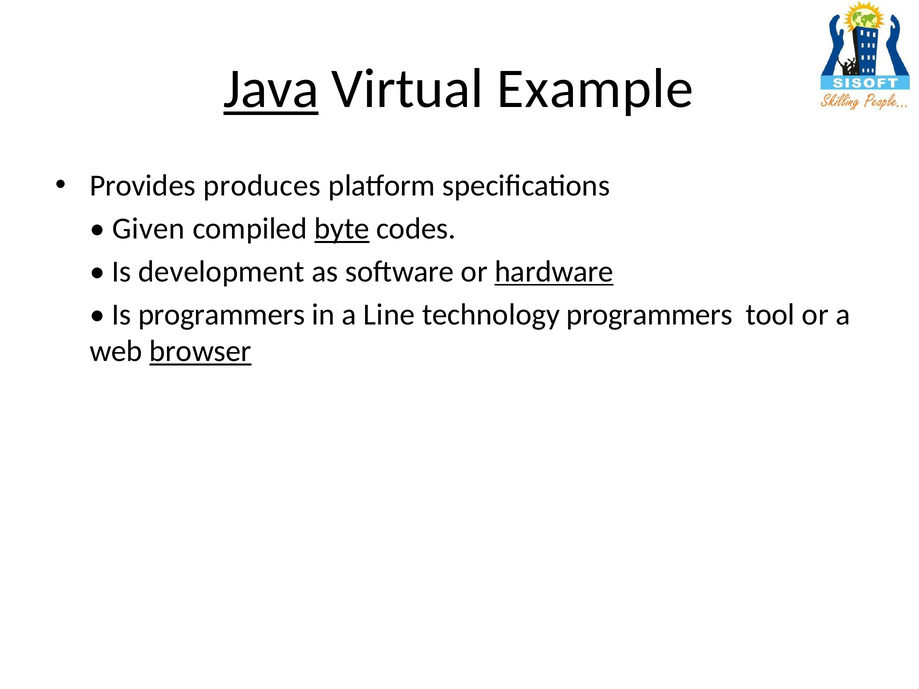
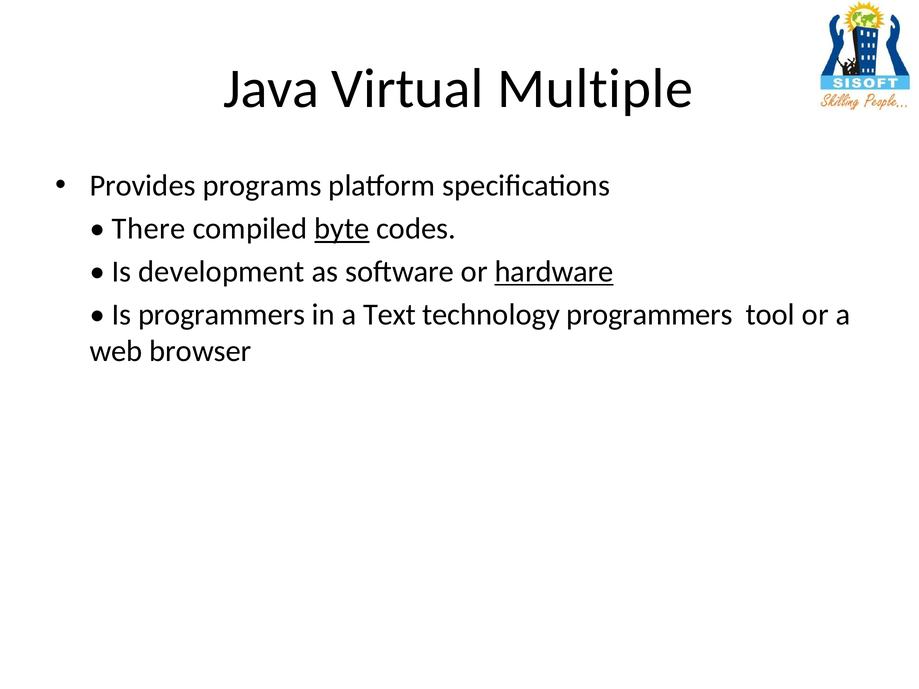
Java underline: present -> none
Example: Example -> Multiple
produces: produces -> programs
Given: Given -> There
Line: Line -> Text
browser underline: present -> none
